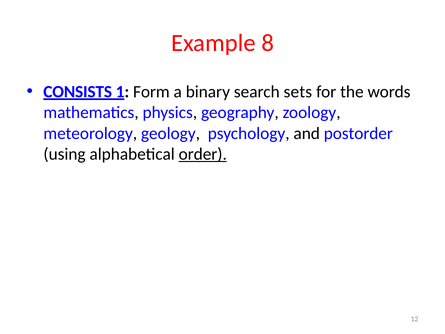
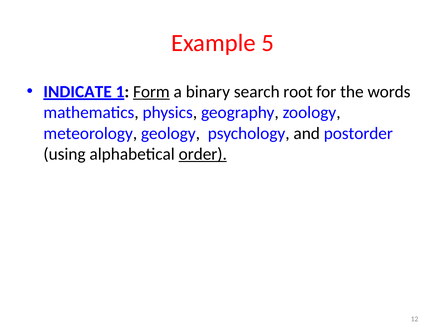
8: 8 -> 5
CONSISTS: CONSISTS -> INDICATE
Form underline: none -> present
sets: sets -> root
